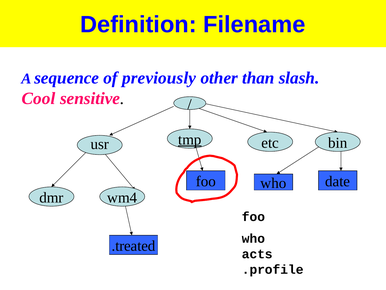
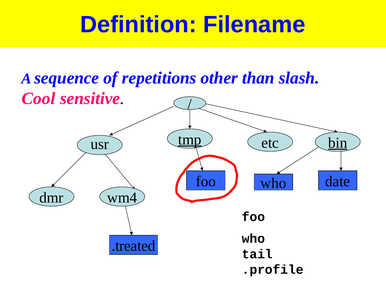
previously: previously -> repetitions
bin underline: none -> present
acts: acts -> tail
